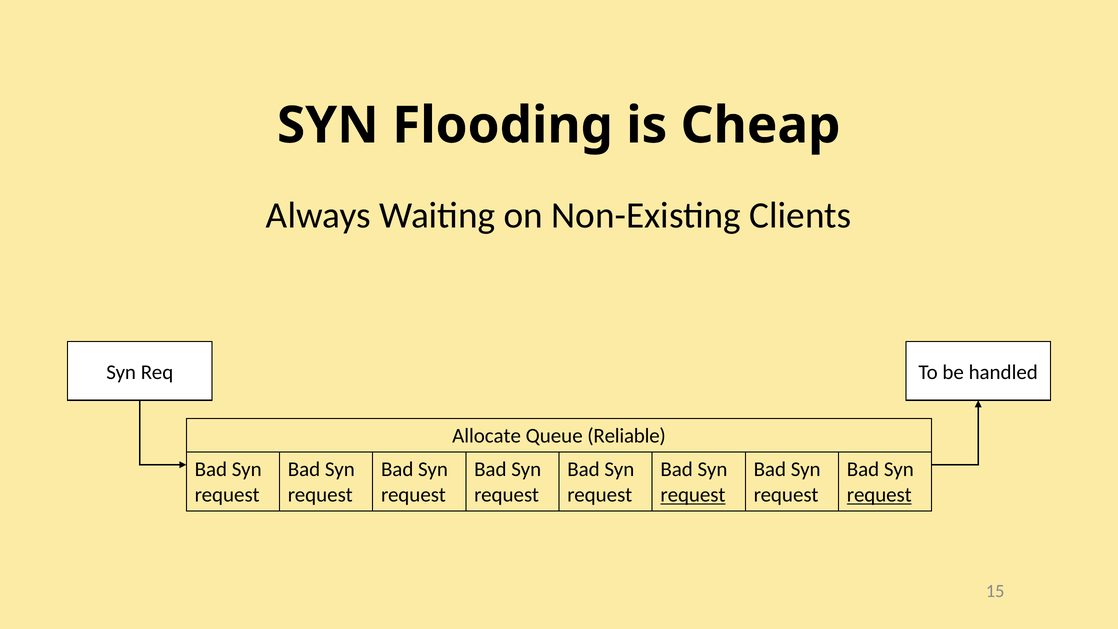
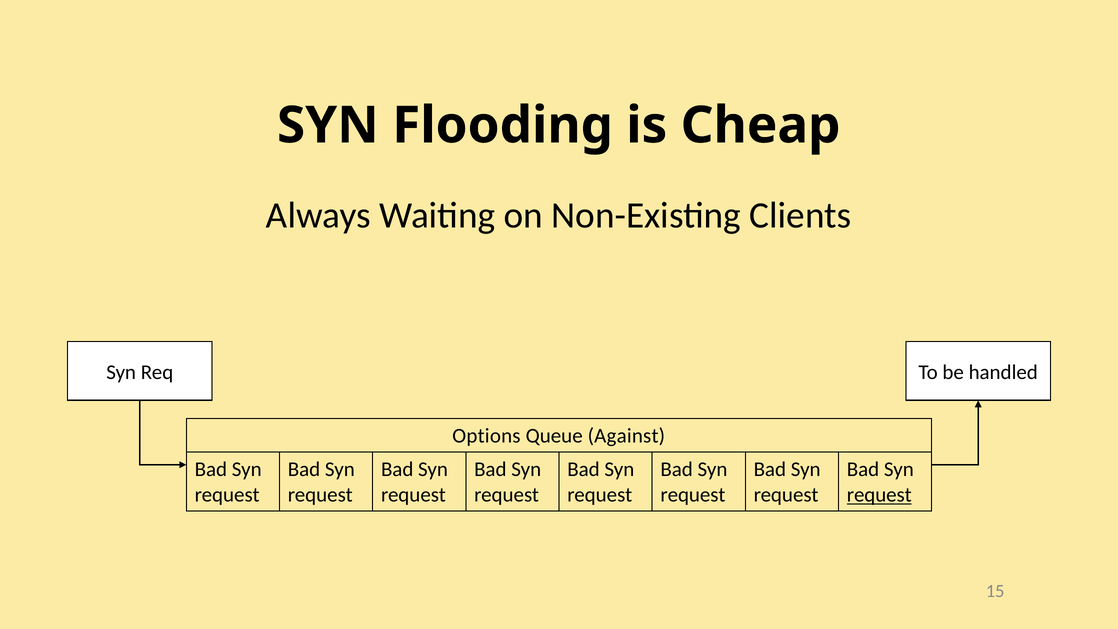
Allocate: Allocate -> Options
Reliable: Reliable -> Against
request at (693, 495) underline: present -> none
